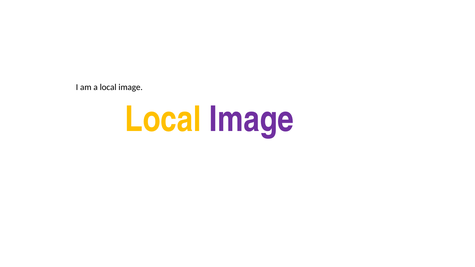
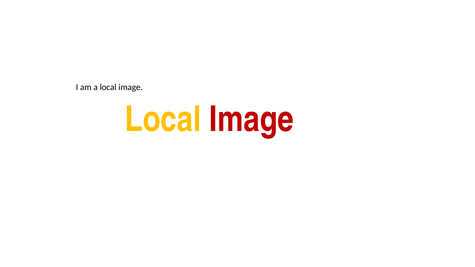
Image at (252, 120) colour: purple -> red
